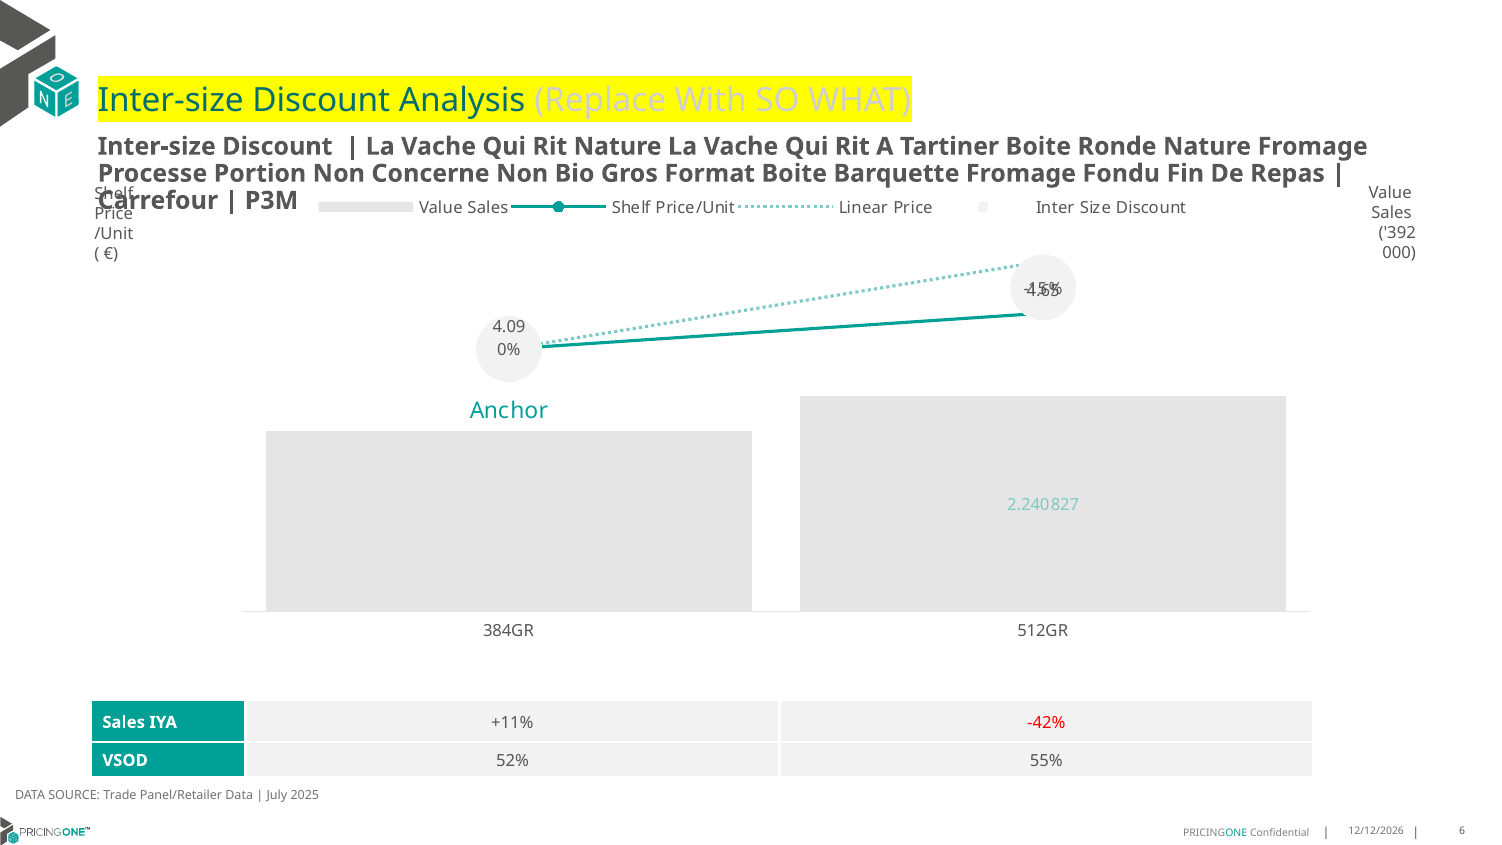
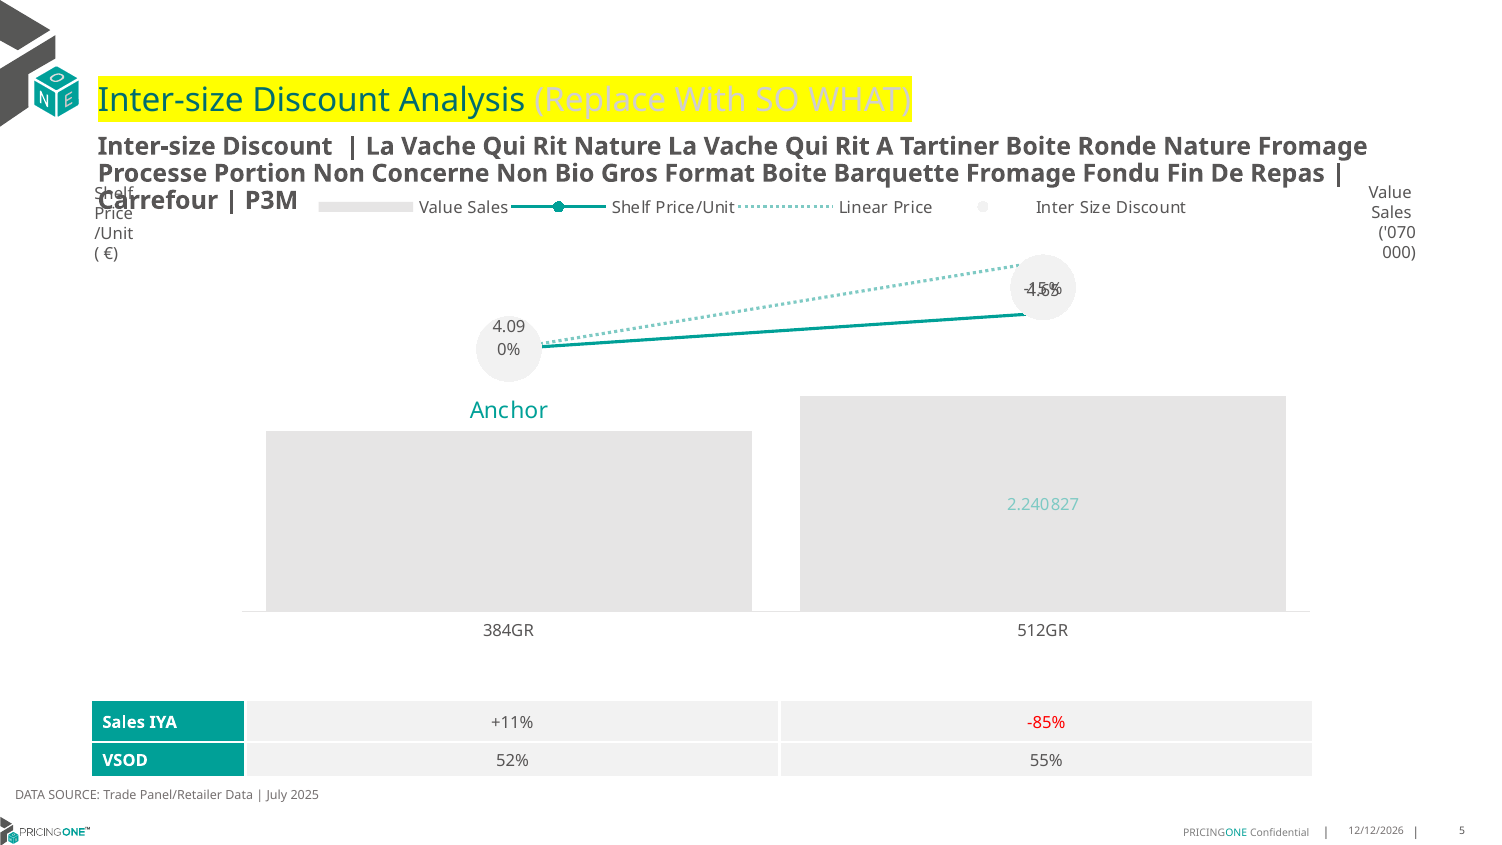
392: 392 -> 070
-42%: -42% -> -85%
6: 6 -> 5
